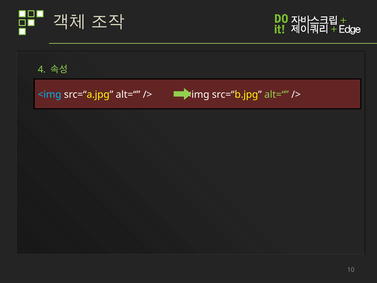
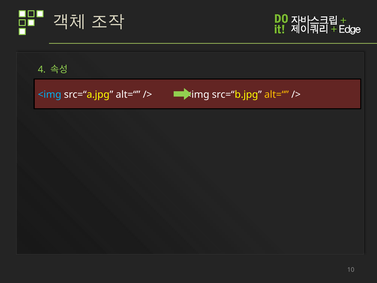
alt=“ at (277, 95) colour: light green -> yellow
